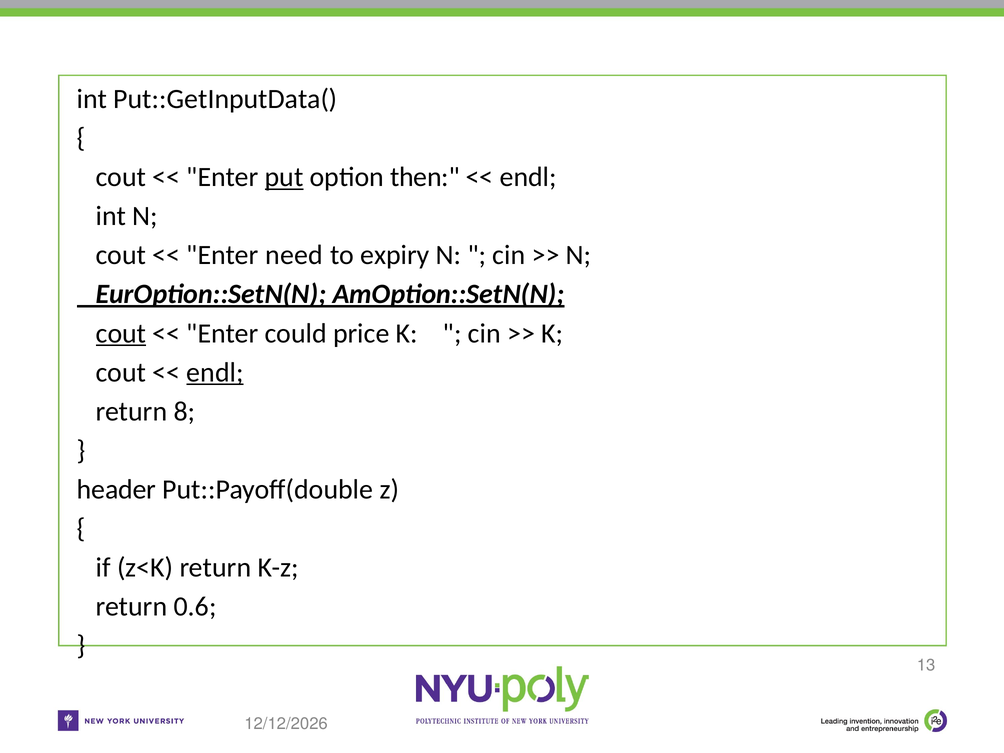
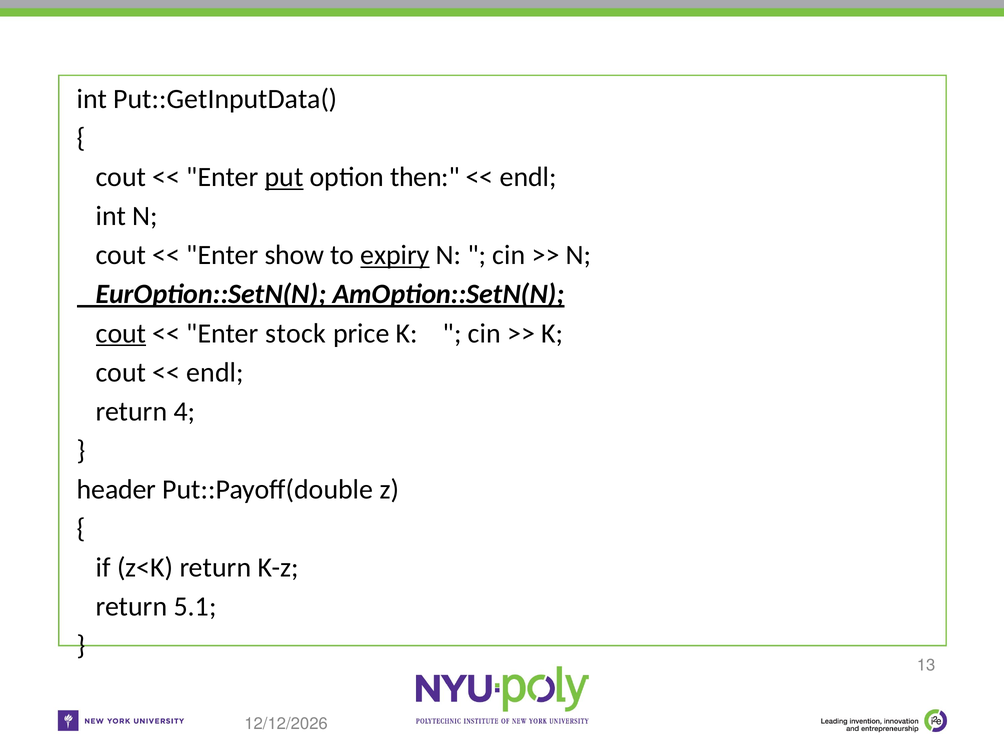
need: need -> show
expiry underline: none -> present
could: could -> stock
endl at (215, 372) underline: present -> none
8: 8 -> 4
0.6: 0.6 -> 5.1
